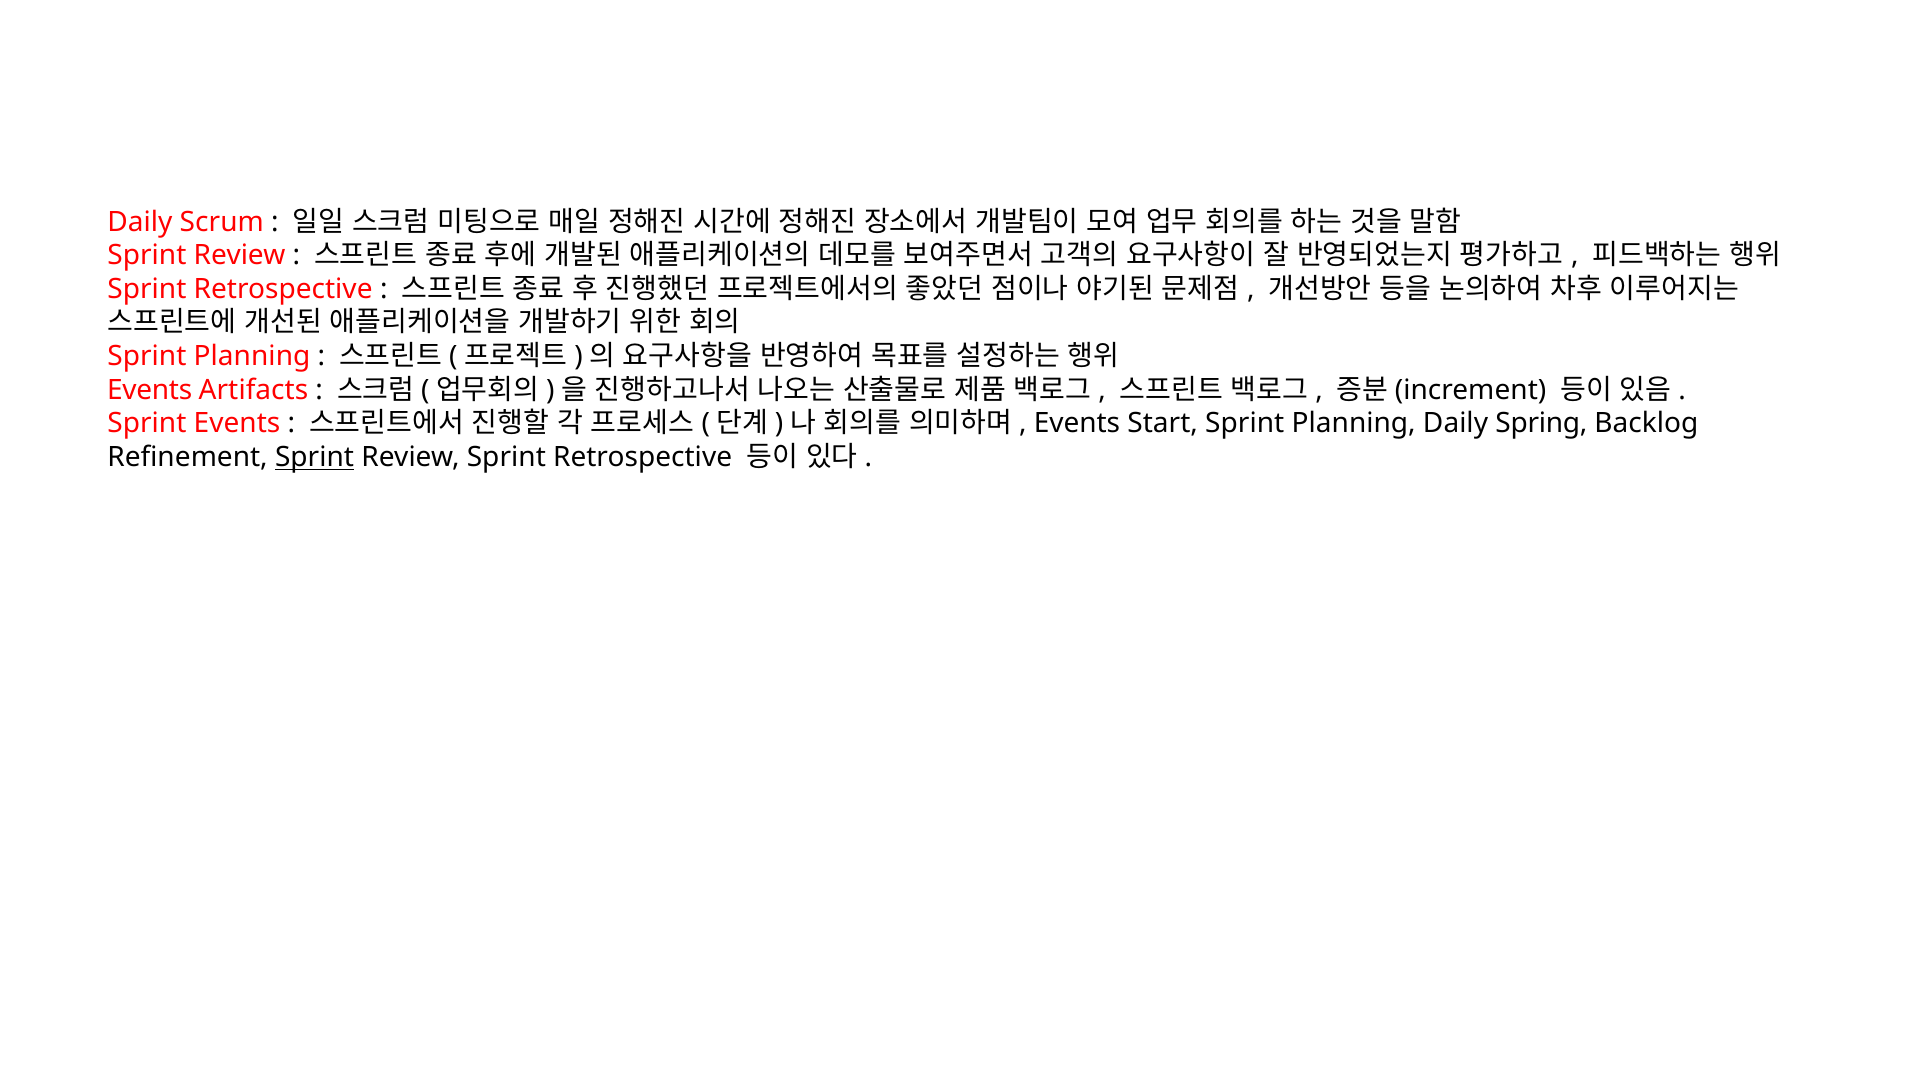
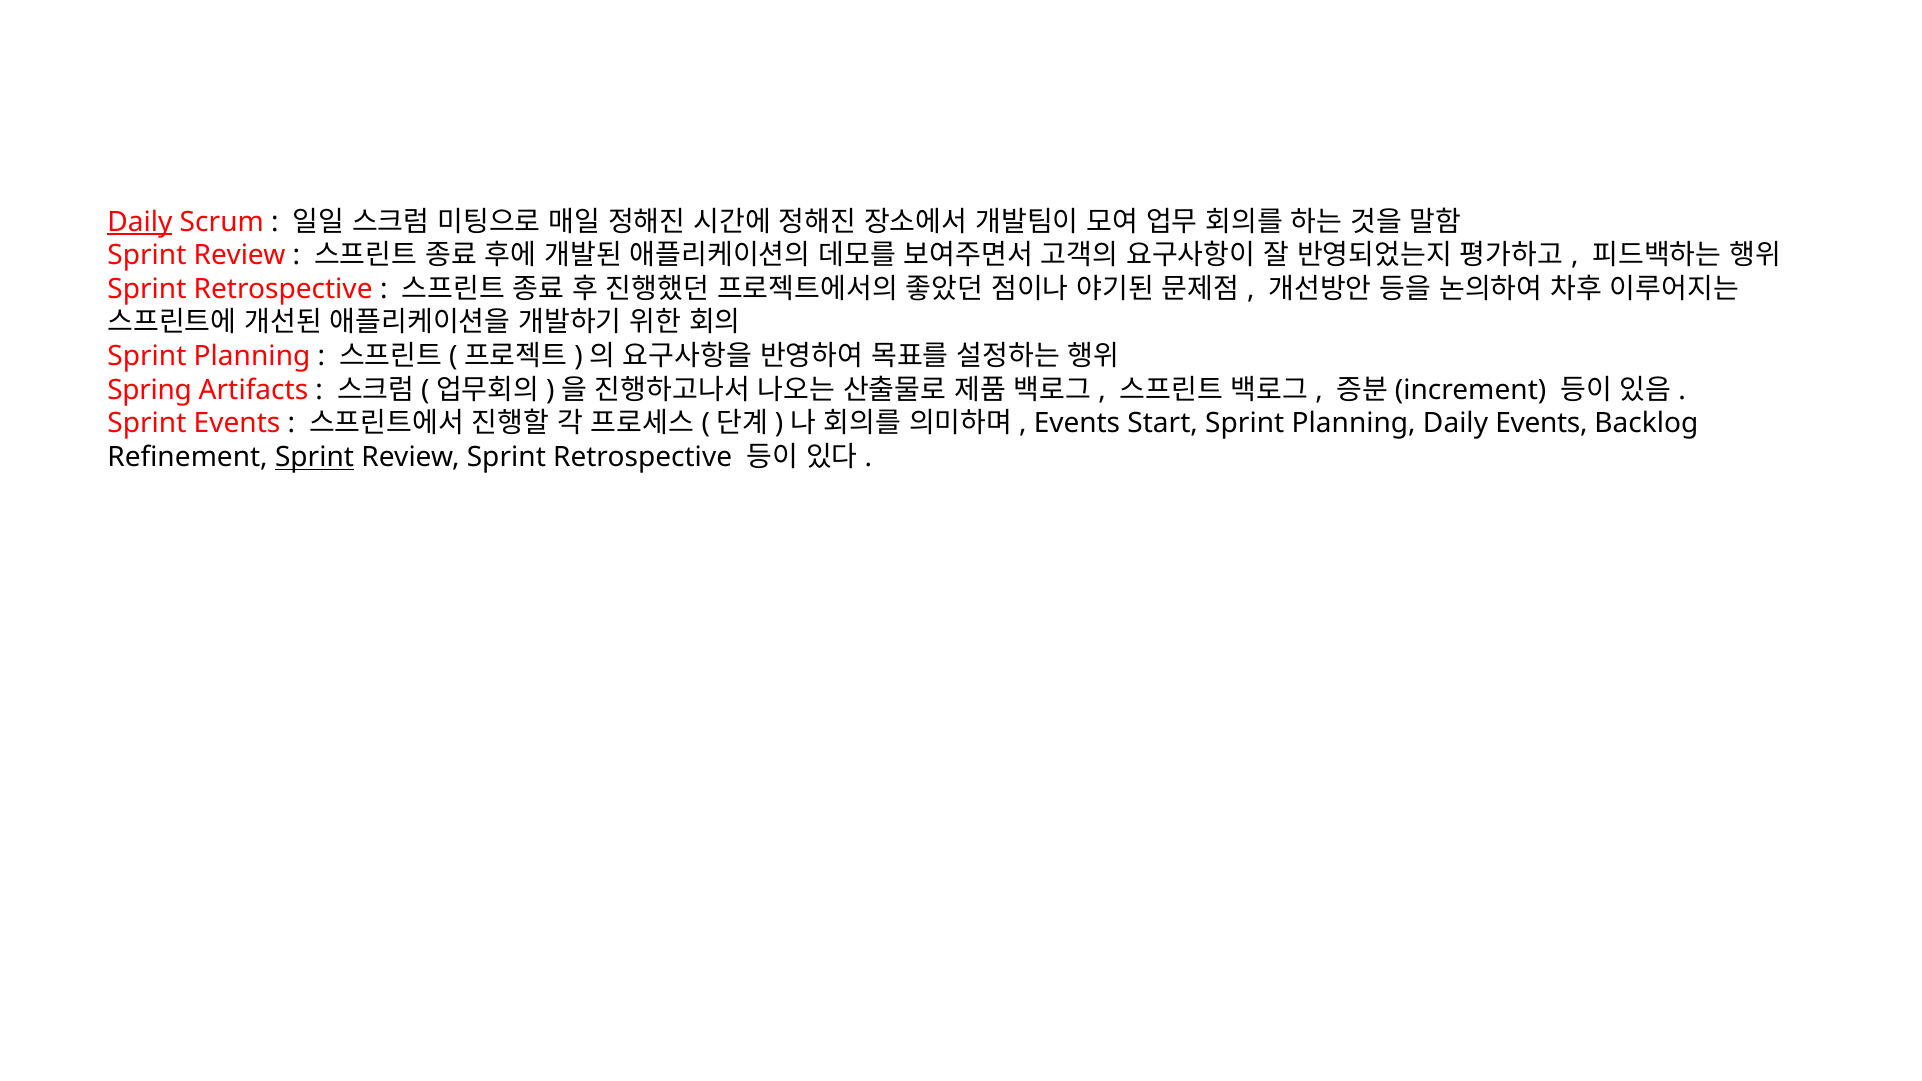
Daily at (140, 222) underline: none -> present
Events at (150, 390): Events -> Spring
Daily Spring: Spring -> Events
